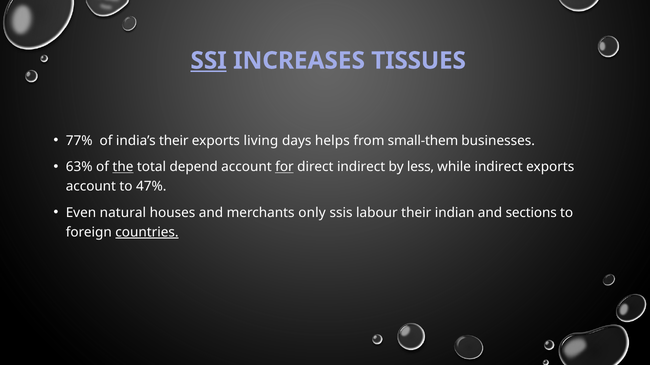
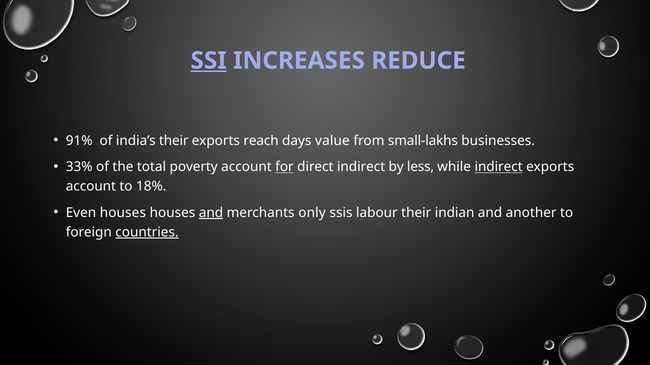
TISSUES: TISSUES -> REDUCE
77%: 77% -> 91%
living: living -> reach
helps: helps -> value
small-them: small-them -> small-lakhs
63%: 63% -> 33%
the underline: present -> none
depend: depend -> poverty
indirect at (499, 167) underline: none -> present
47%: 47% -> 18%
Even natural: natural -> houses
and at (211, 213) underline: none -> present
sections: sections -> another
